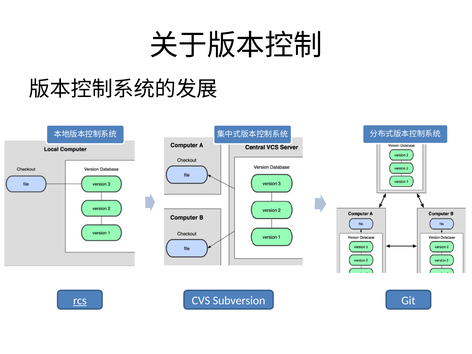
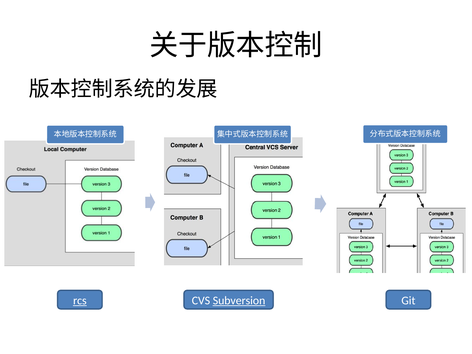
Subversion underline: none -> present
